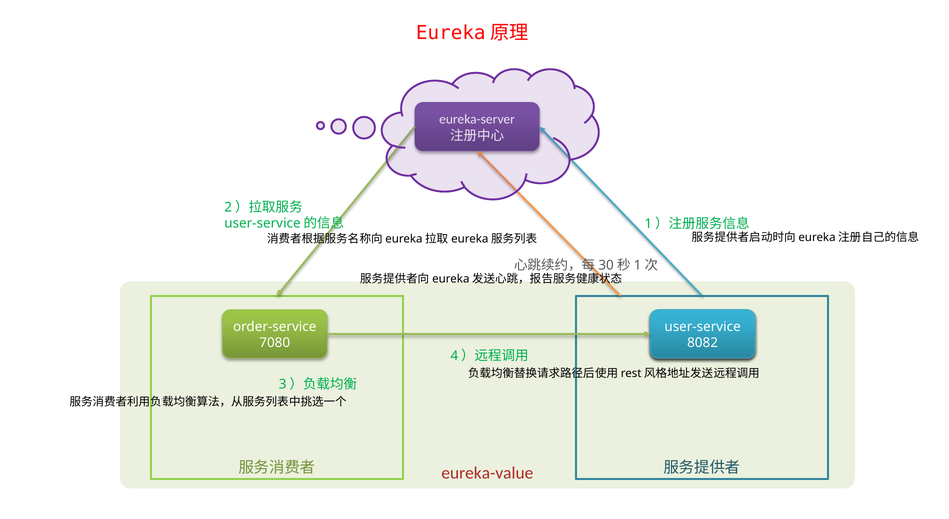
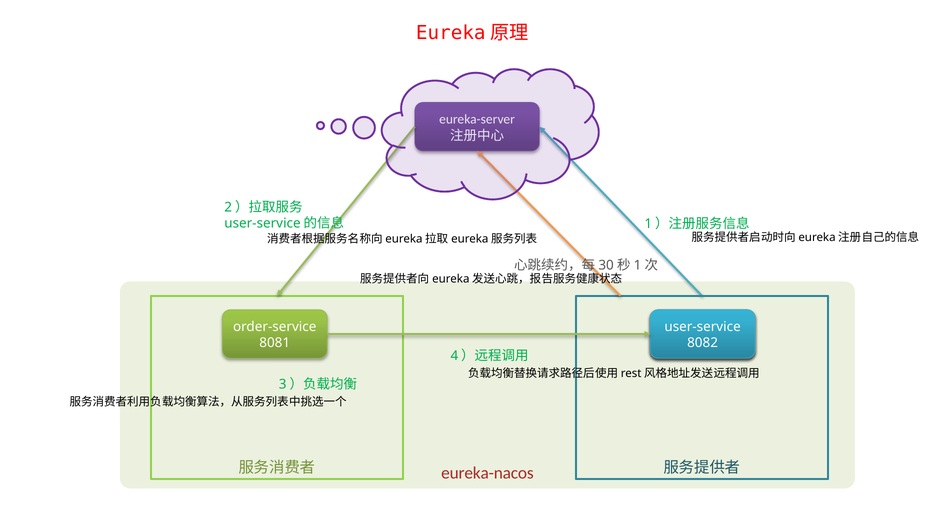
7080 at (275, 343): 7080 -> 8081
eureka-value: eureka-value -> eureka-nacos
